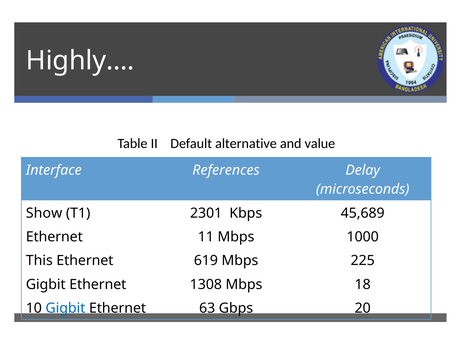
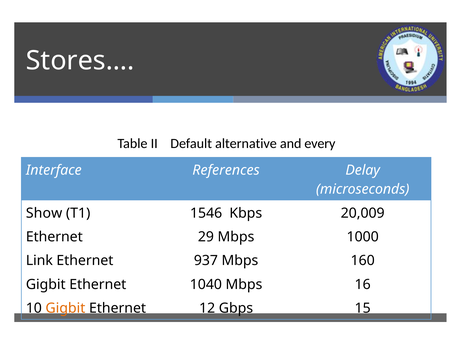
Highly…: Highly… -> Stores…
value: value -> every
2301: 2301 -> 1546
45,689: 45,689 -> 20,009
11: 11 -> 29
This: This -> Link
619: 619 -> 937
225: 225 -> 160
1308: 1308 -> 1040
18: 18 -> 16
Gigbit at (65, 309) colour: blue -> orange
63: 63 -> 12
20: 20 -> 15
